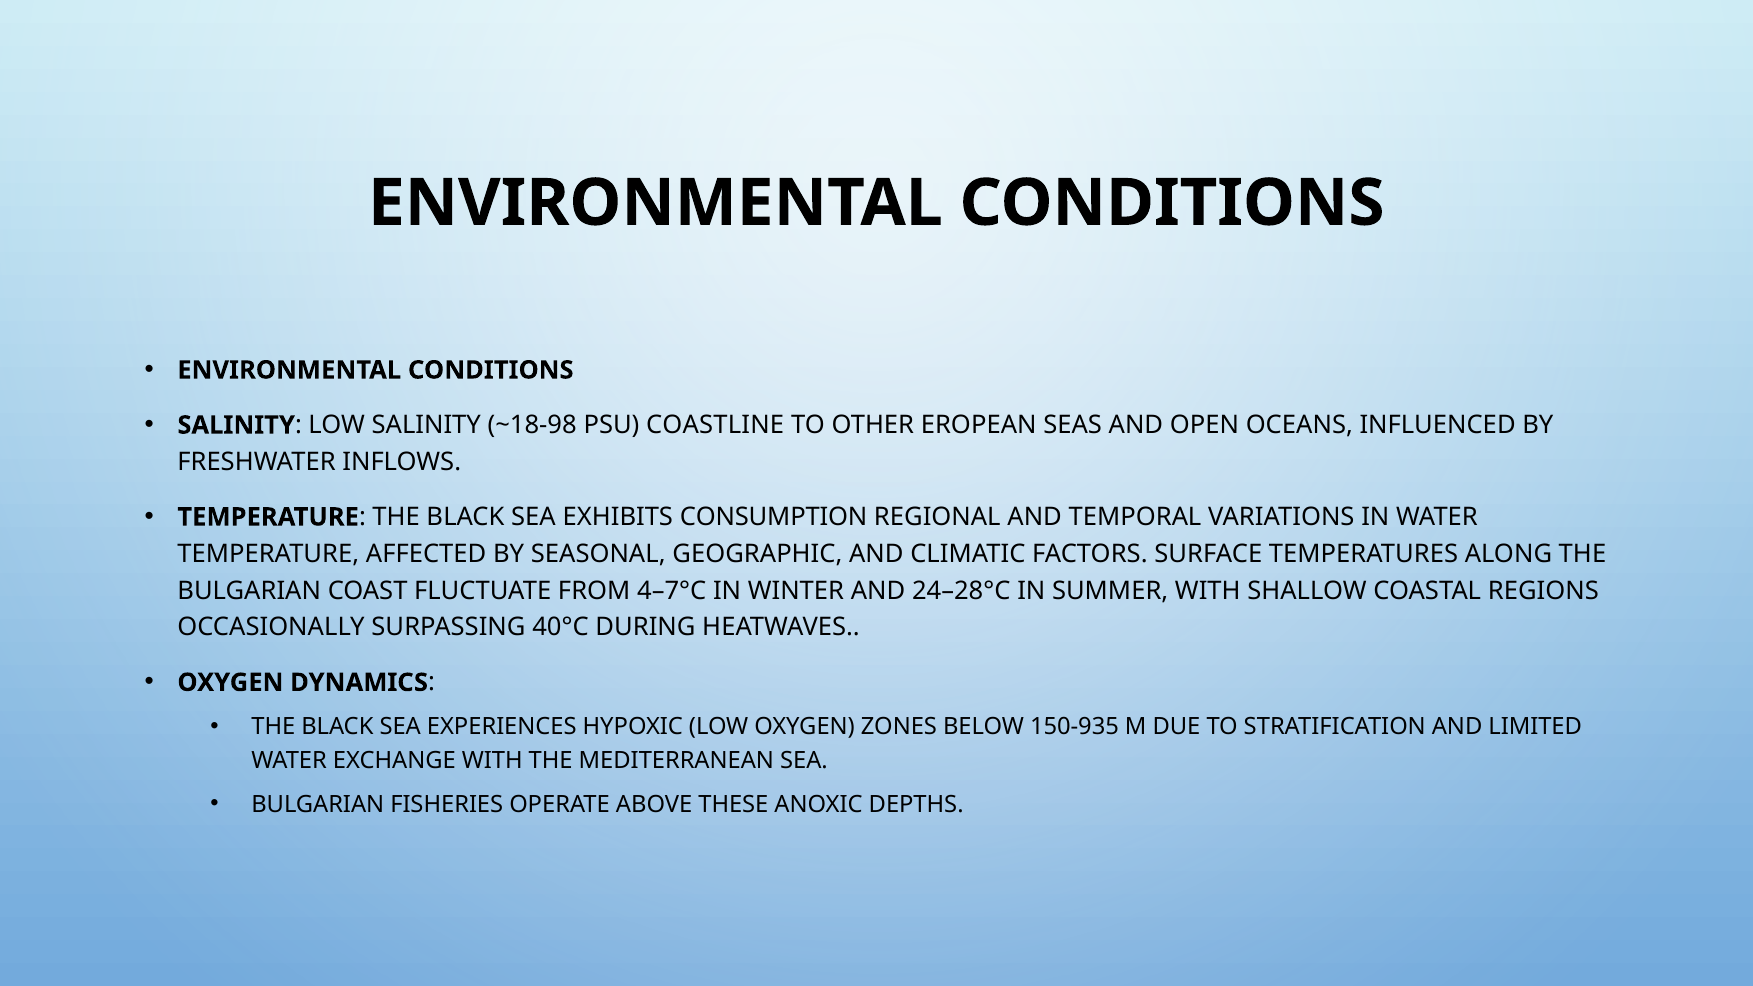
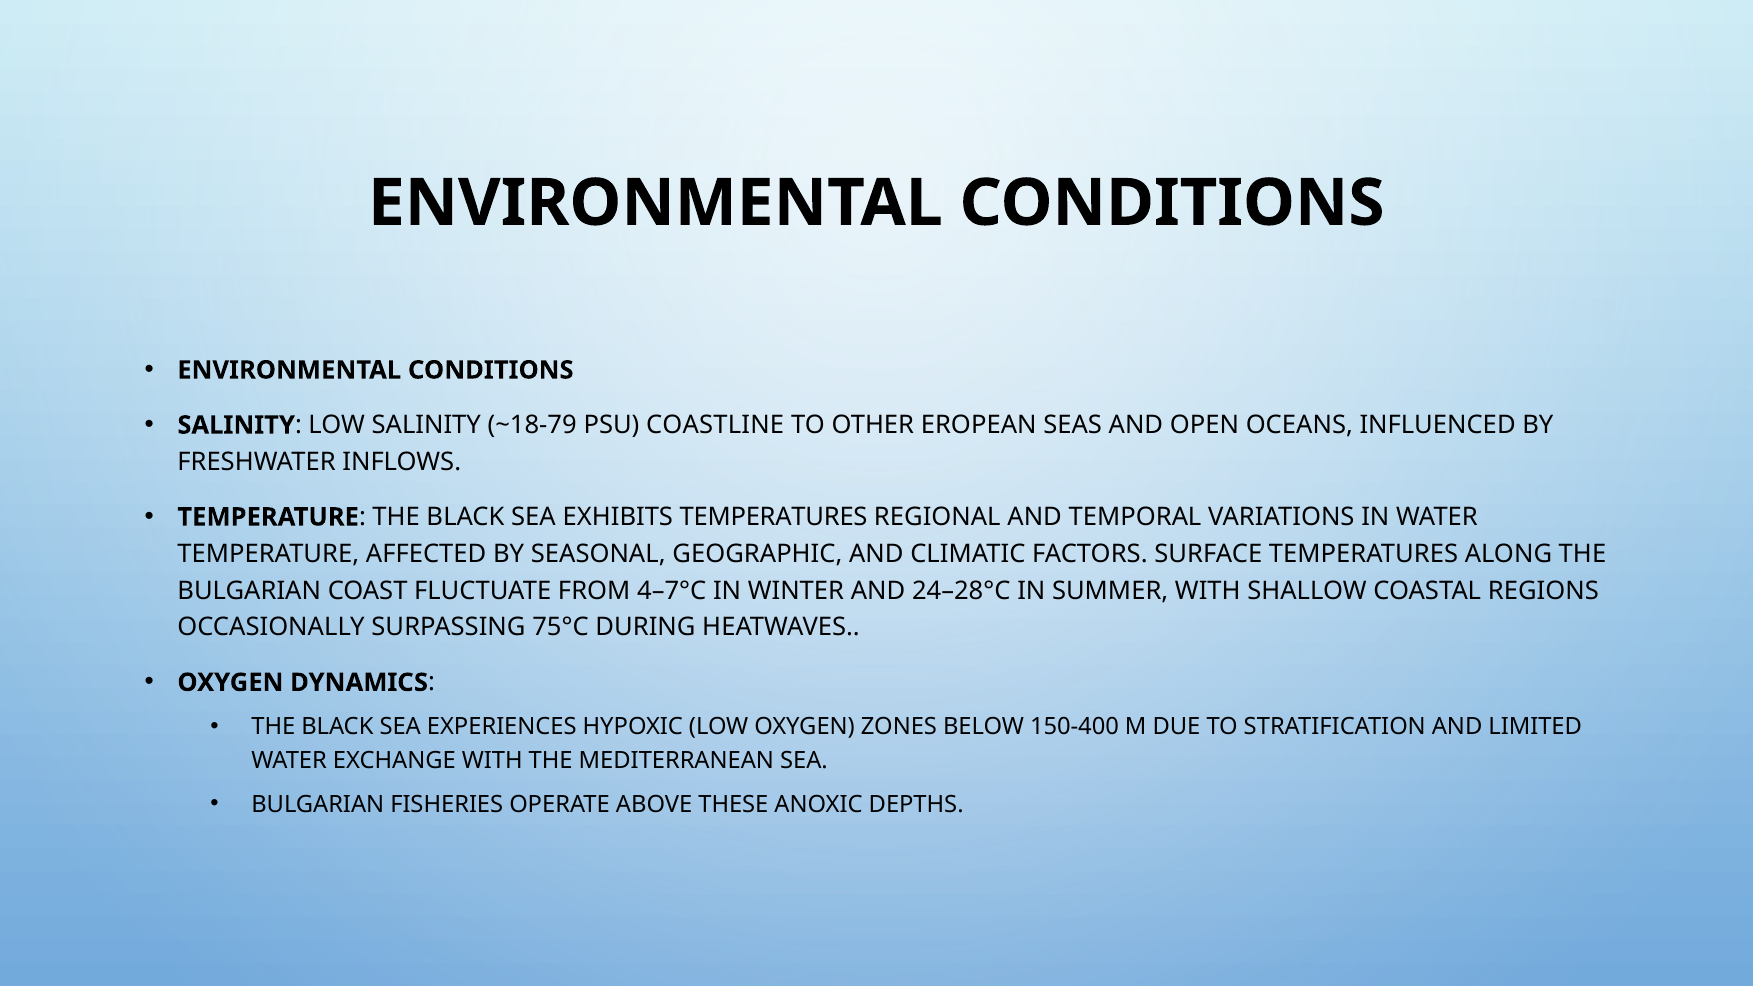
~18-98: ~18-98 -> ~18-79
EXHIBITS CONSUMPTION: CONSUMPTION -> TEMPERATURES
40°C: 40°C -> 75°C
150-935: 150-935 -> 150-400
